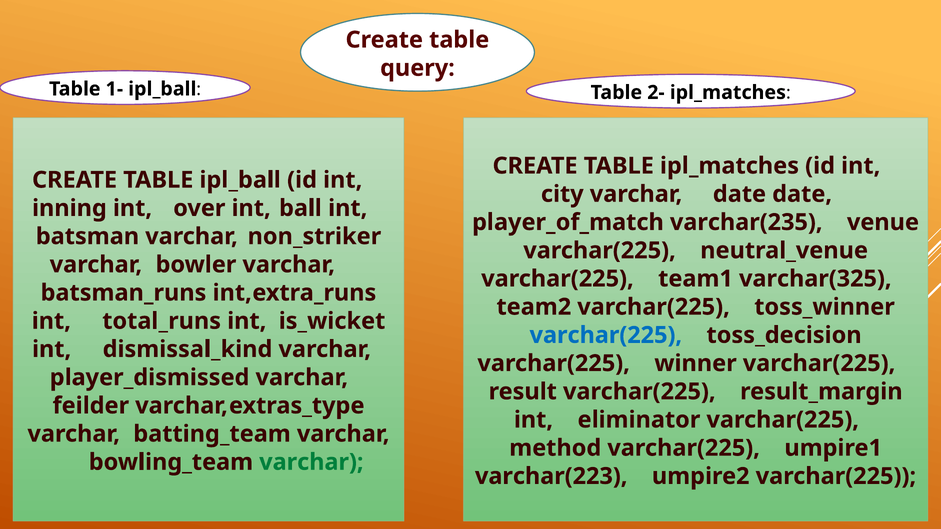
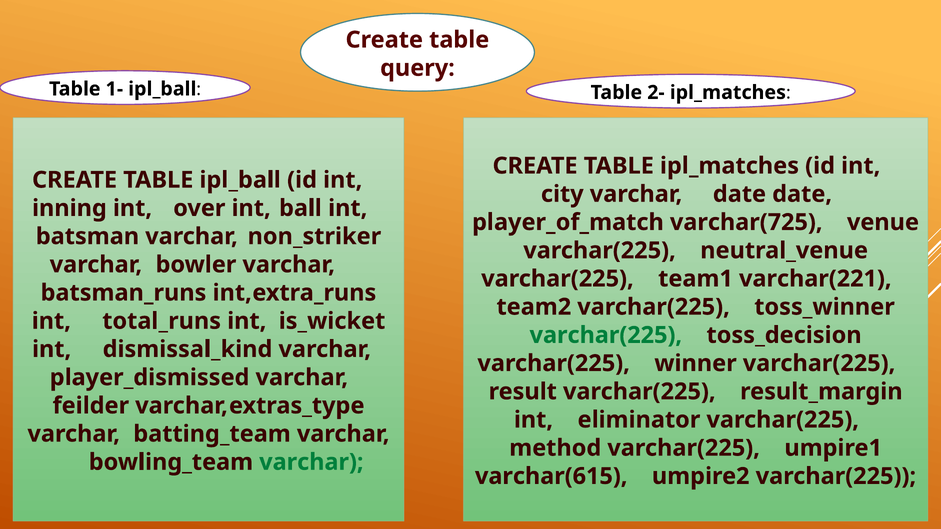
varchar(235: varchar(235 -> varchar(725
varchar(325: varchar(325 -> varchar(221
varchar(225 at (606, 335) colour: blue -> green
varchar(223: varchar(223 -> varchar(615
